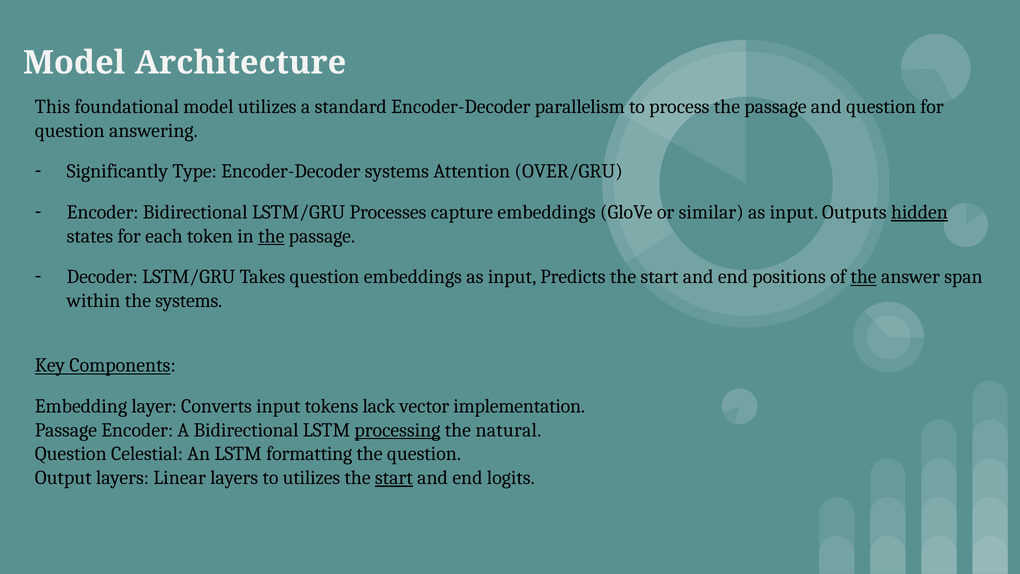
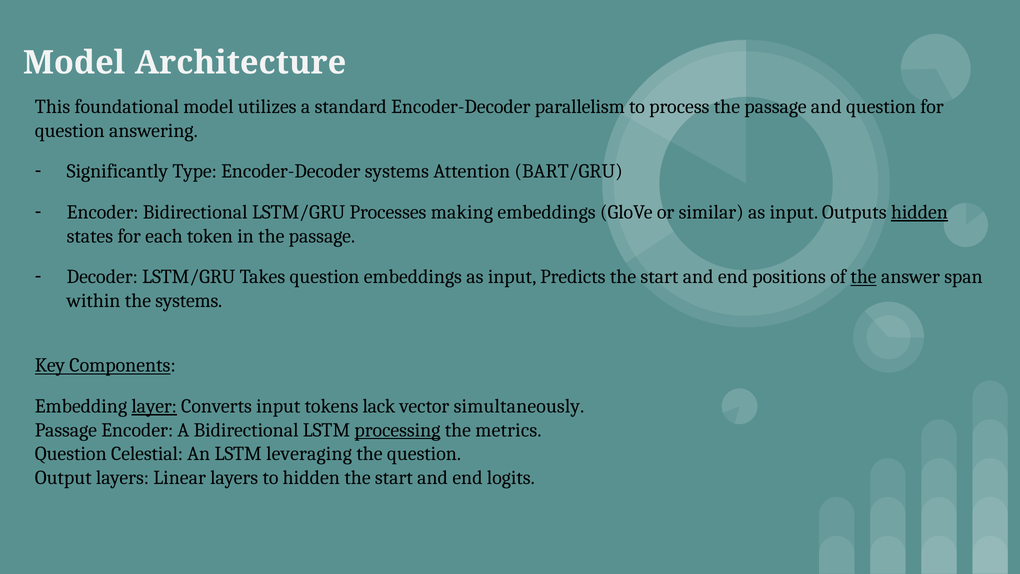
OVER/GRU: OVER/GRU -> BART/GRU
capture: capture -> making
the at (271, 236) underline: present -> none
layer underline: none -> present
implementation: implementation -> simultaneously
natural: natural -> metrics
formatting: formatting -> leveraging
to utilizes: utilizes -> hidden
start at (394, 477) underline: present -> none
